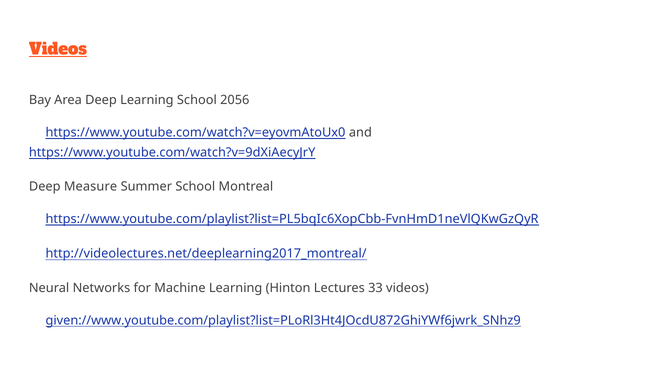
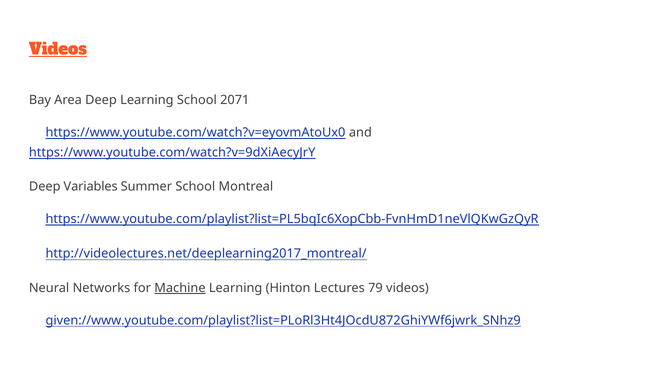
2056: 2056 -> 2071
Measure: Measure -> Variables
Machine underline: none -> present
33: 33 -> 79
